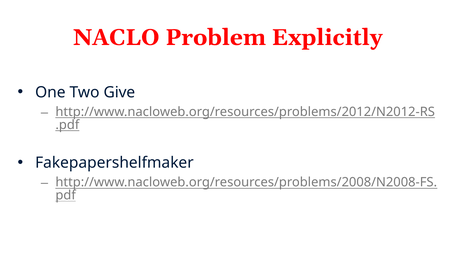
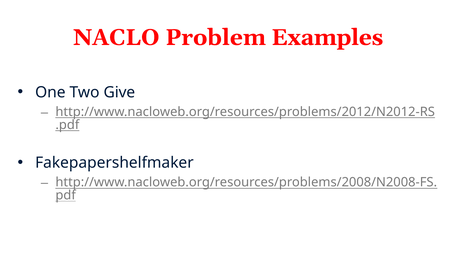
Explicitly: Explicitly -> Examples
